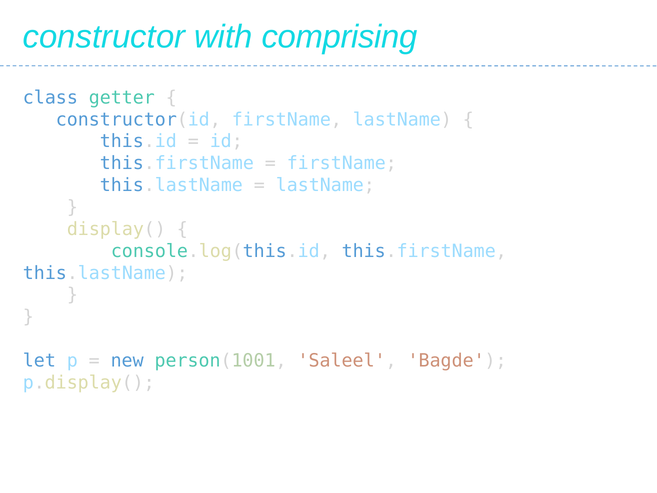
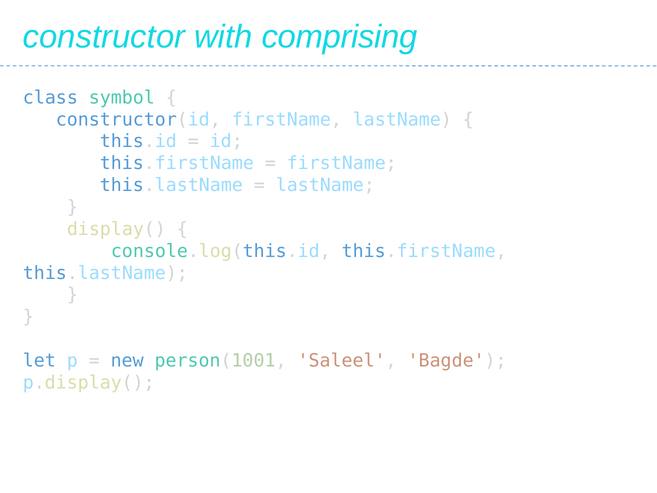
getter: getter -> symbol
